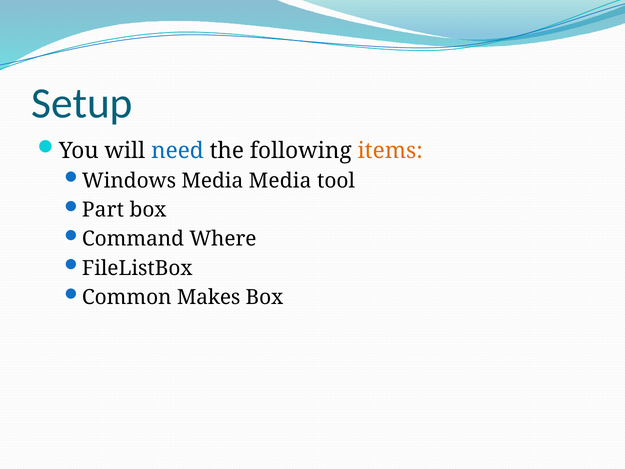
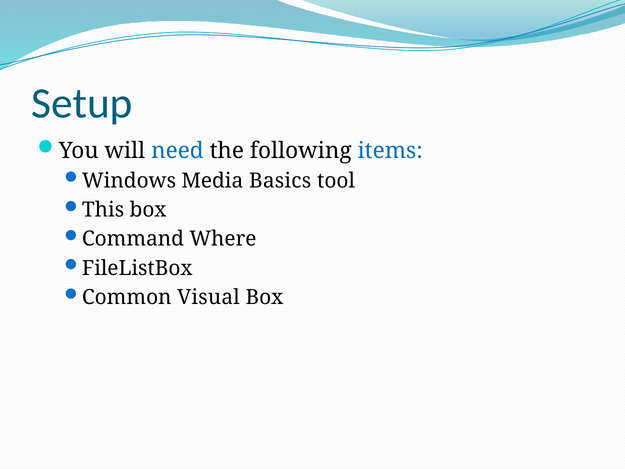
items colour: orange -> blue
Media Media: Media -> Basics
Part: Part -> This
Makes: Makes -> Visual
